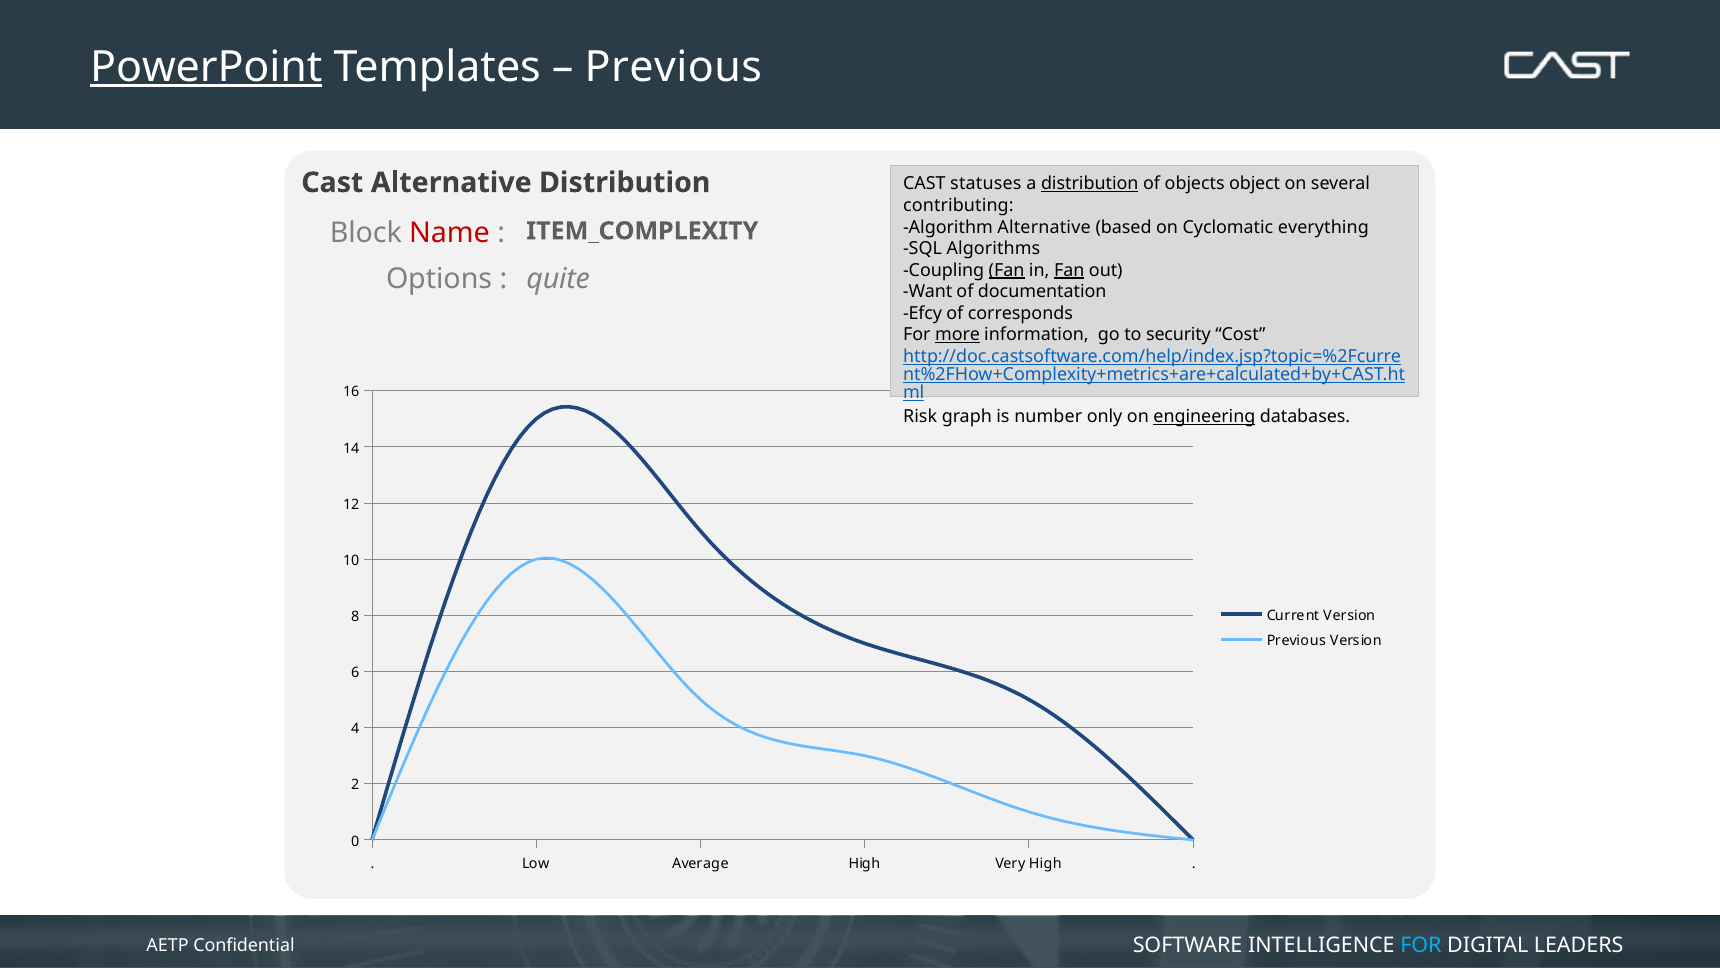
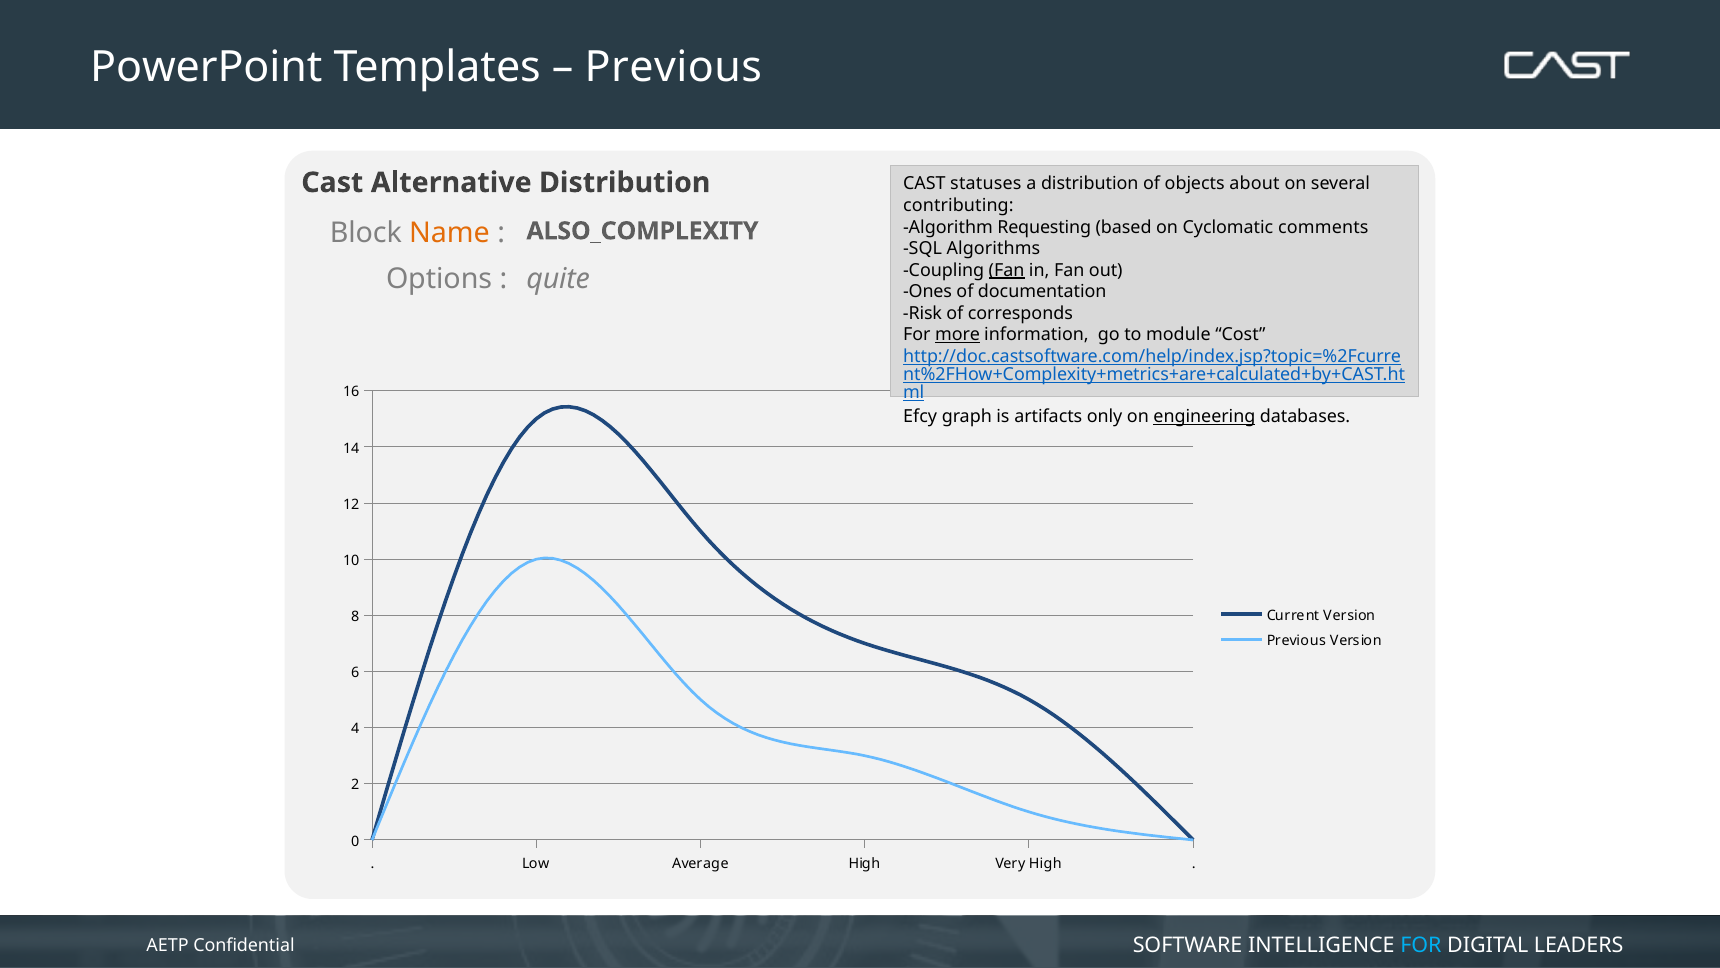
PowerPoint underline: present -> none
distribution at (1090, 184) underline: present -> none
object: object -> about
Algorithm Alternative: Alternative -> Requesting
everything: everything -> comments
Name colour: red -> orange
ITEM_COMPLEXITY: ITEM_COMPLEXITY -> ALSO_COMPLEXITY
Fan at (1069, 270) underline: present -> none
Want: Want -> Ones
Efcy: Efcy -> Risk
security: security -> module
Risk: Risk -> Efcy
number: number -> artifacts
